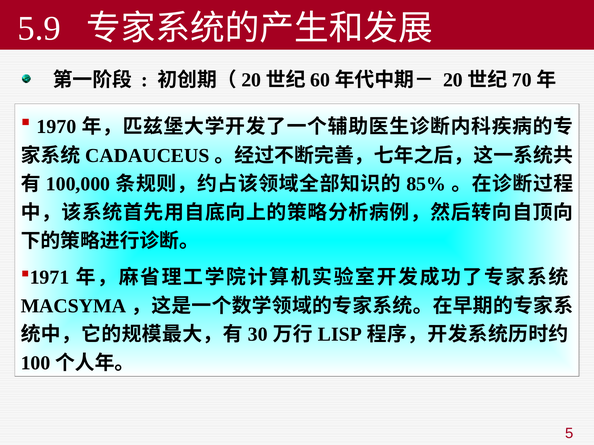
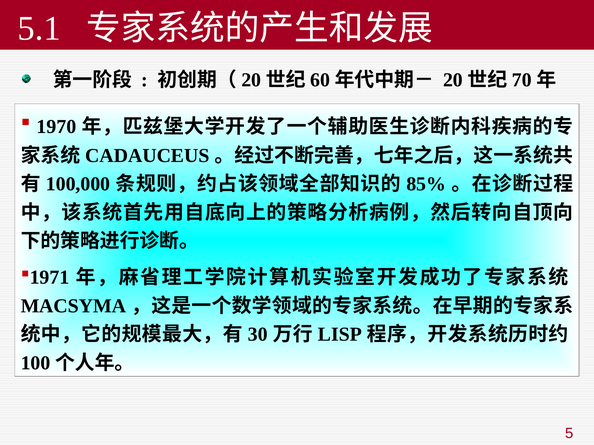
5.9: 5.9 -> 5.1
